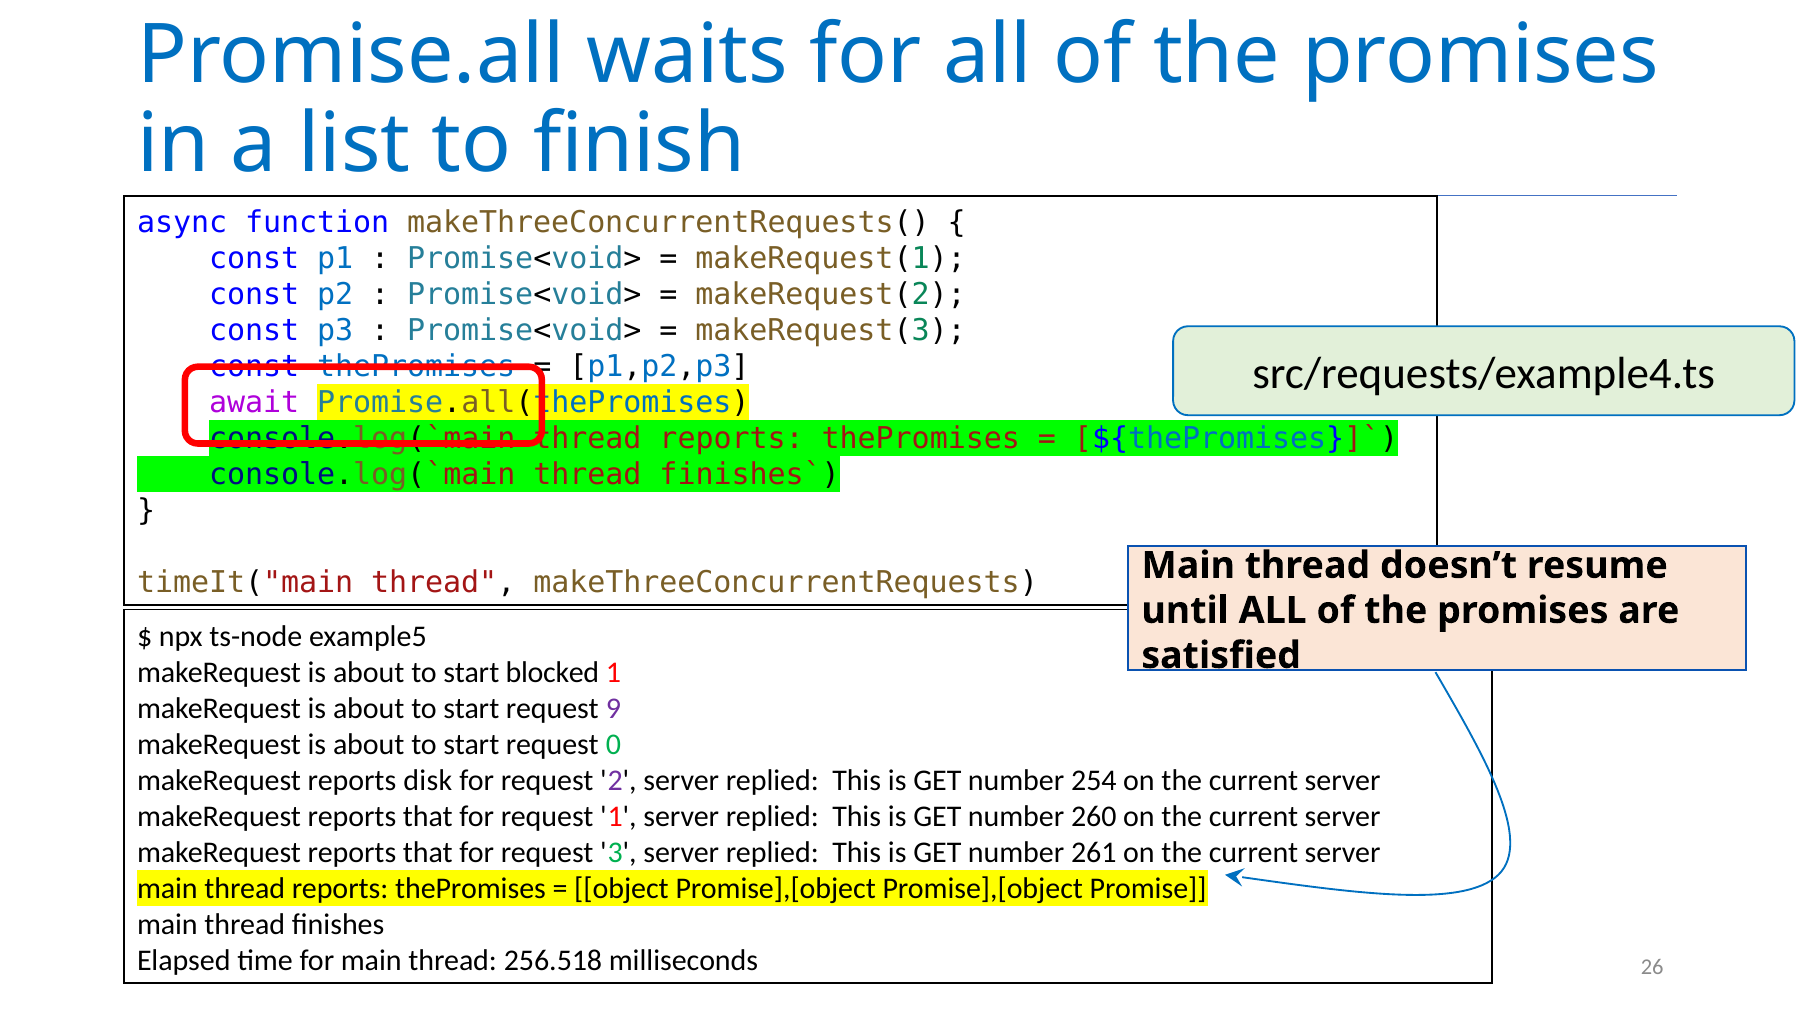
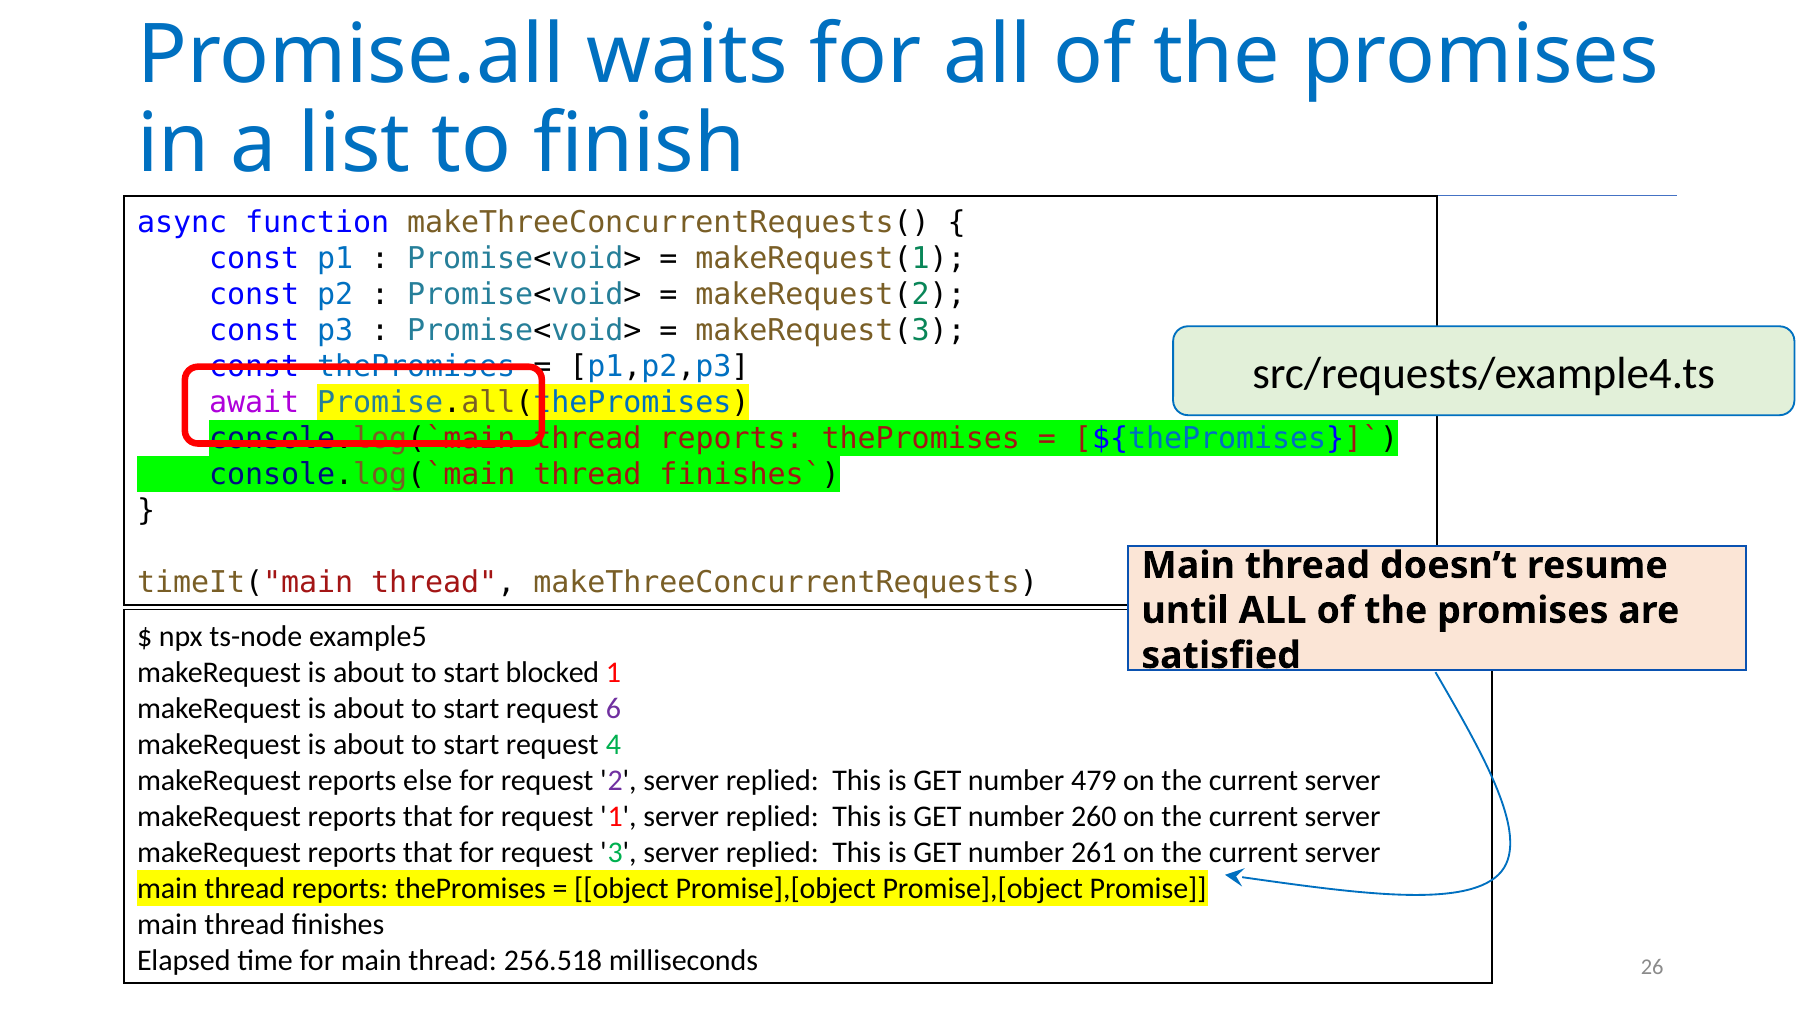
9: 9 -> 6
0: 0 -> 4
disk: disk -> else
254: 254 -> 479
